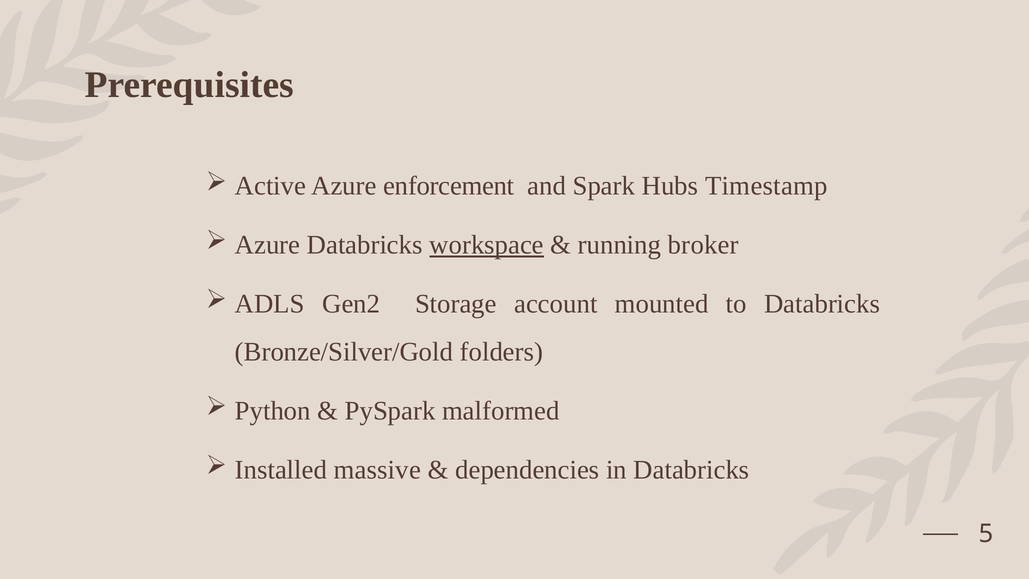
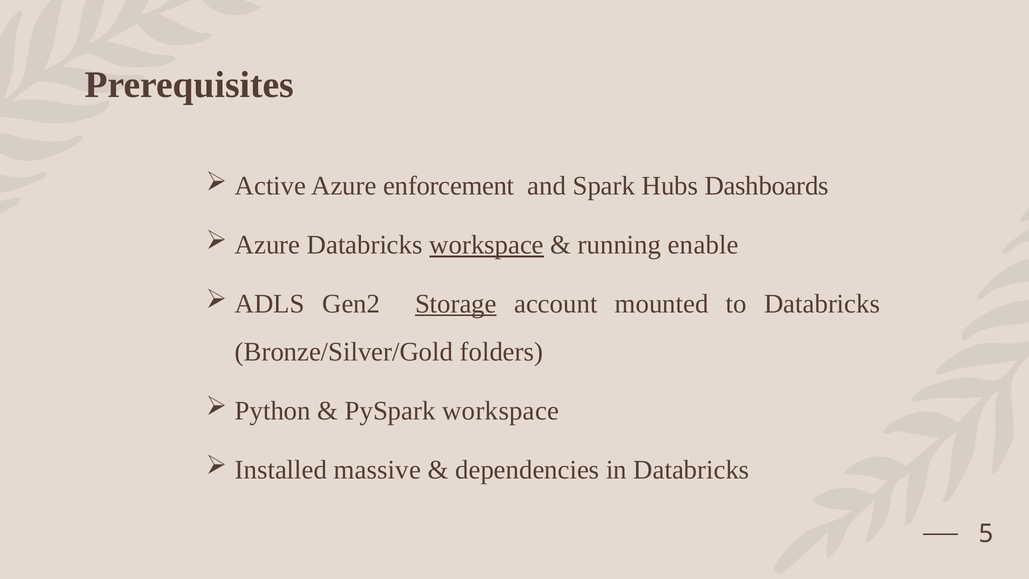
Timestamp: Timestamp -> Dashboards
broker: broker -> enable
Storage underline: none -> present
PySpark malformed: malformed -> workspace
